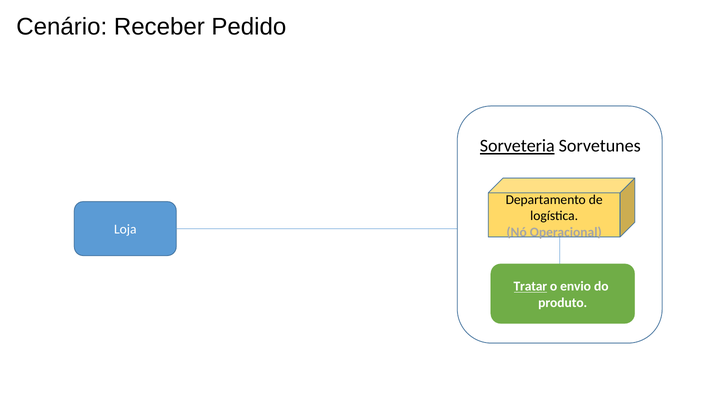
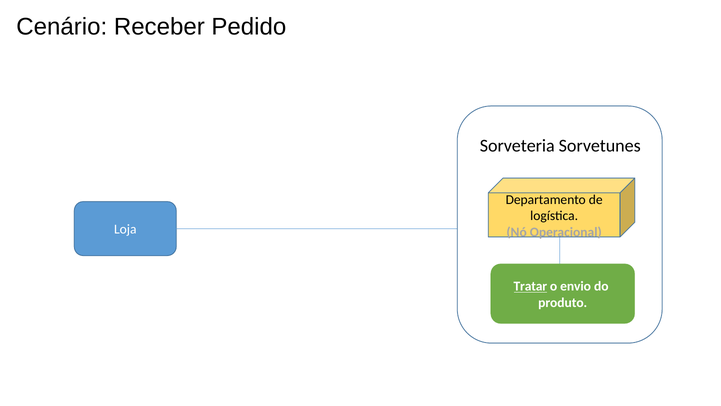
Sorveteria underline: present -> none
